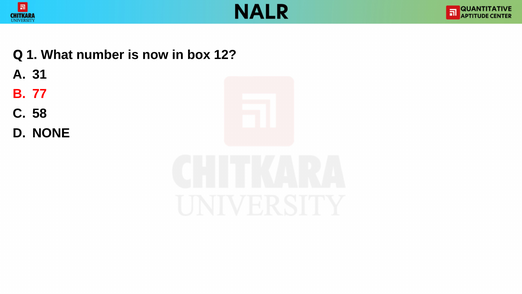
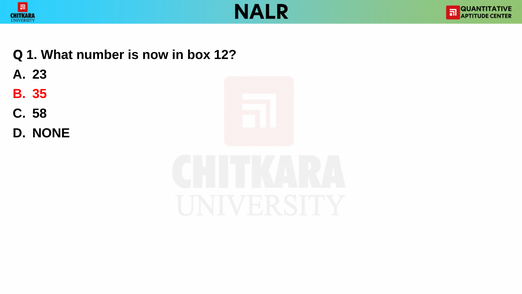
31: 31 -> 23
77: 77 -> 35
